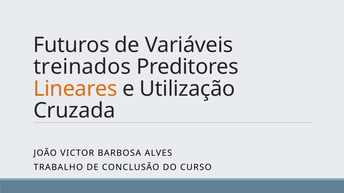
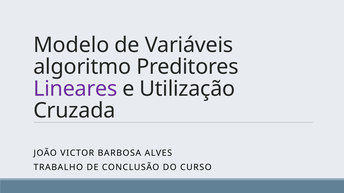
Futuros: Futuros -> Modelo
treinados: treinados -> algoritmo
Lineares colour: orange -> purple
